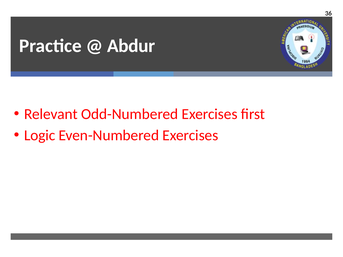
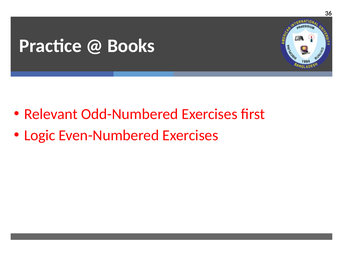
Abdur: Abdur -> Books
